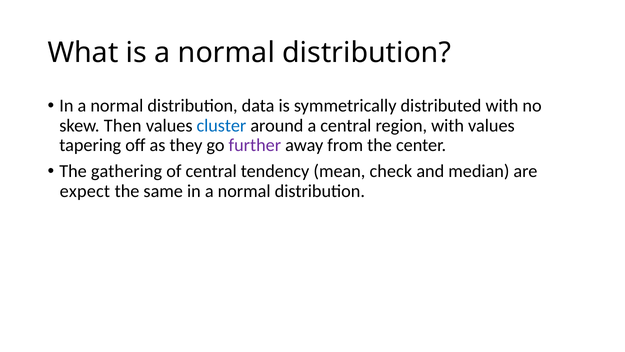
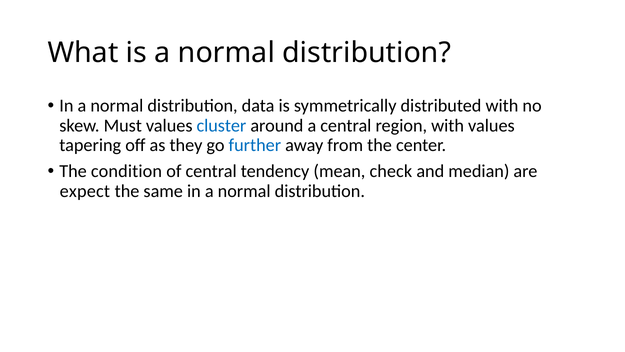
Then: Then -> Must
further colour: purple -> blue
gathering: gathering -> condition
